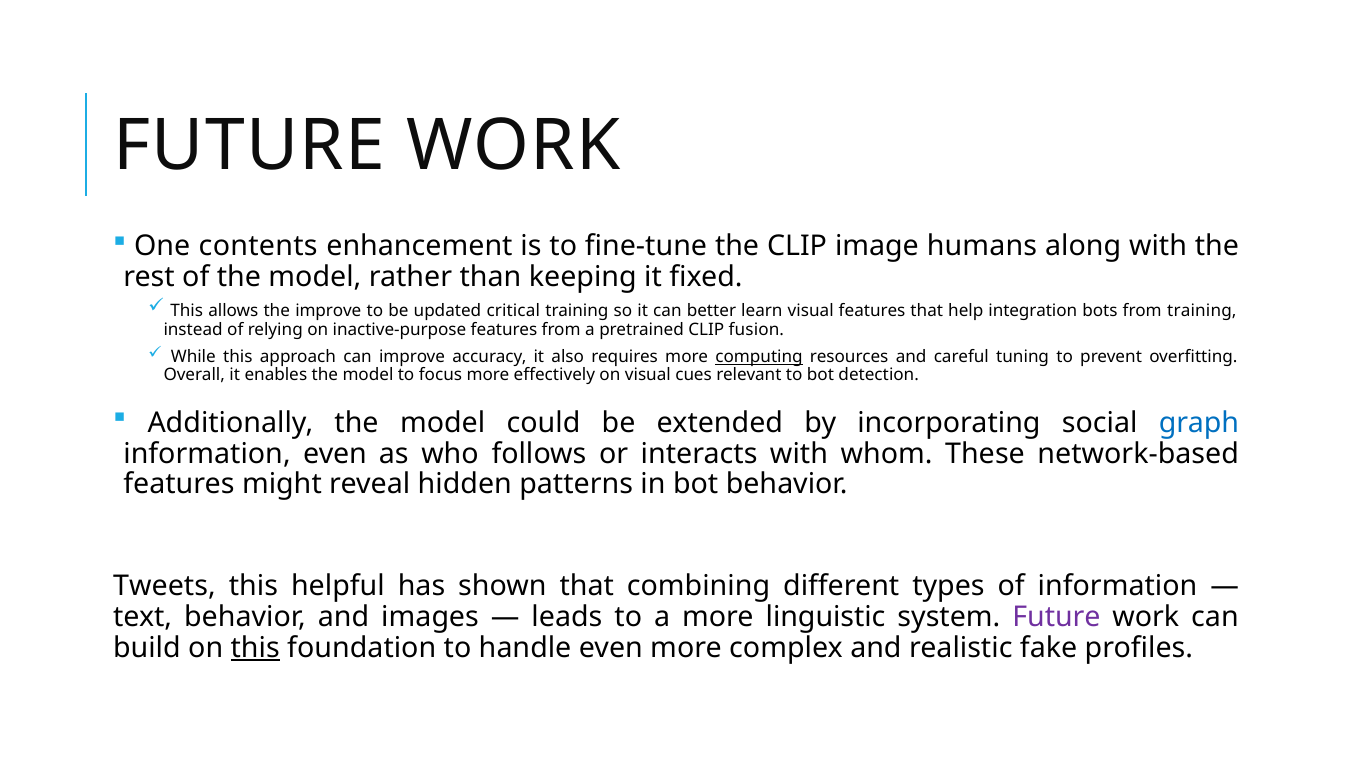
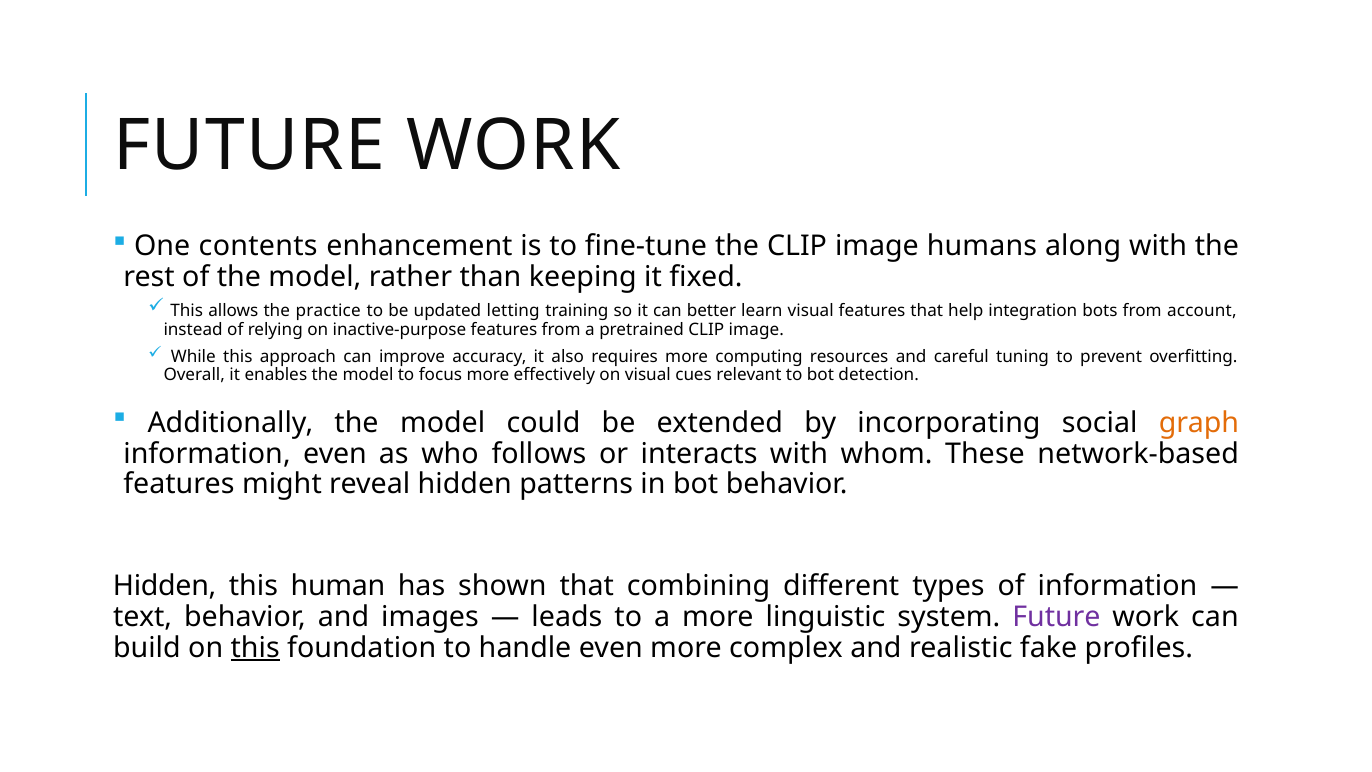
the improve: improve -> practice
critical: critical -> letting
from training: training -> account
pretrained CLIP fusion: fusion -> image
computing underline: present -> none
graph colour: blue -> orange
Tweets at (164, 586): Tweets -> Hidden
helpful: helpful -> human
